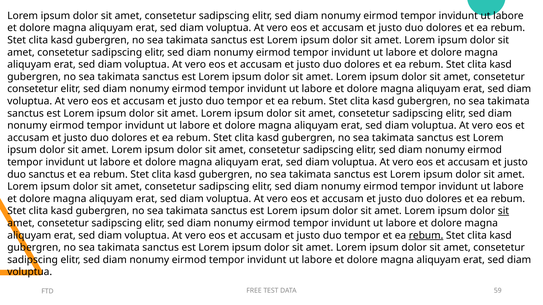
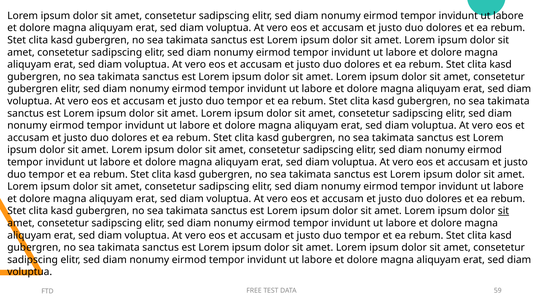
consetetur at (33, 89): consetetur -> gubergren
sanctus at (47, 175): sanctus -> tempor
rebum at (426, 236) underline: present -> none
